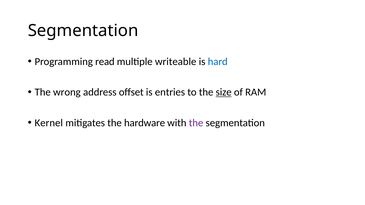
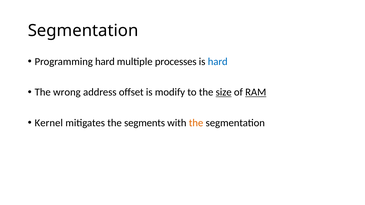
Programming read: read -> hard
writeable: writeable -> processes
entries: entries -> modify
RAM underline: none -> present
hardware: hardware -> segments
the at (196, 123) colour: purple -> orange
